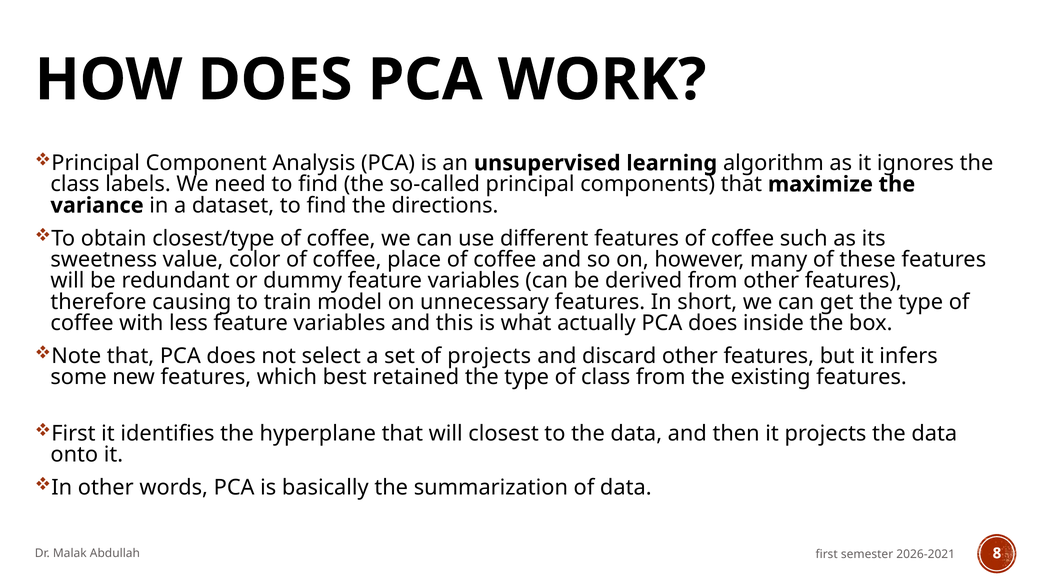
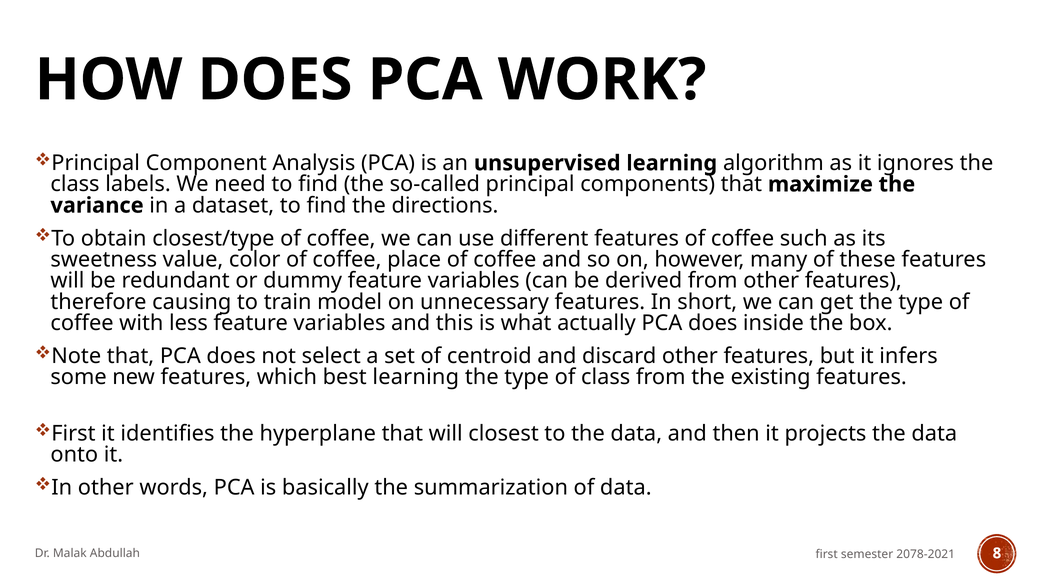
of projects: projects -> centroid
best retained: retained -> learning
2026-2021: 2026-2021 -> 2078-2021
